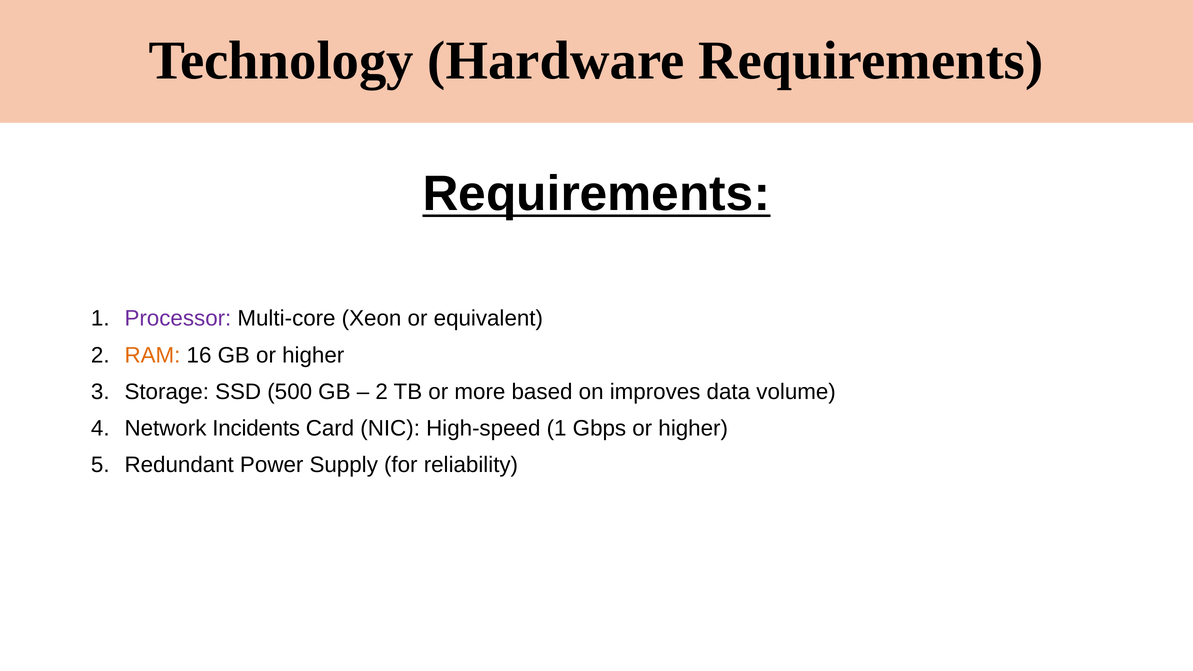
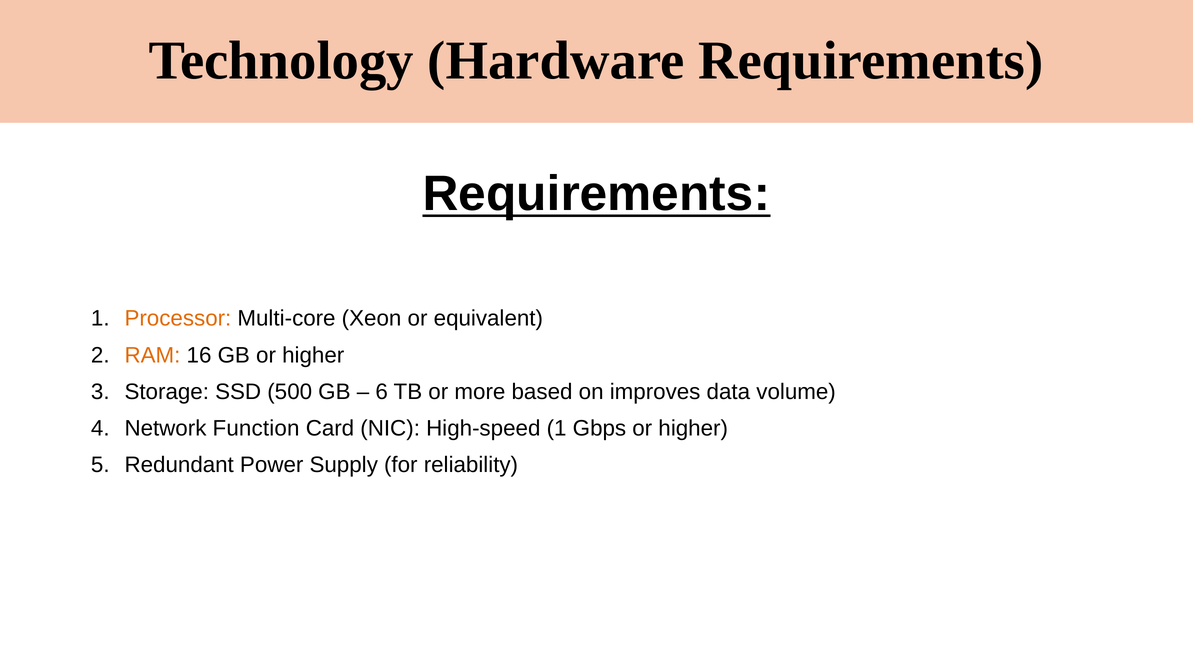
Processor colour: purple -> orange
2 at (382, 392): 2 -> 6
Incidents: Incidents -> Function
